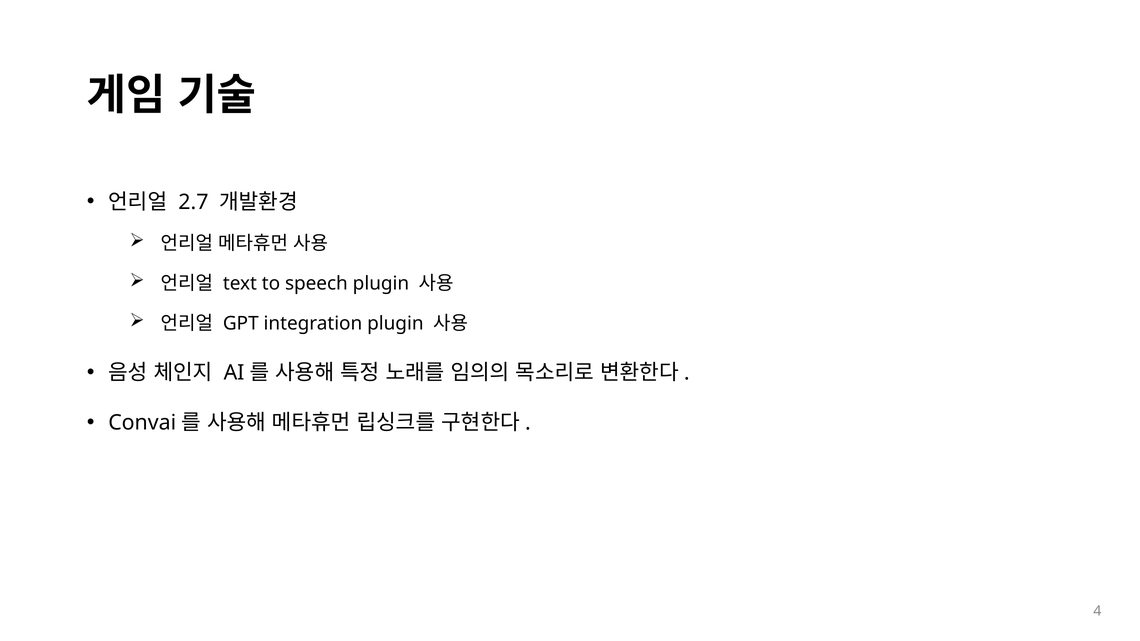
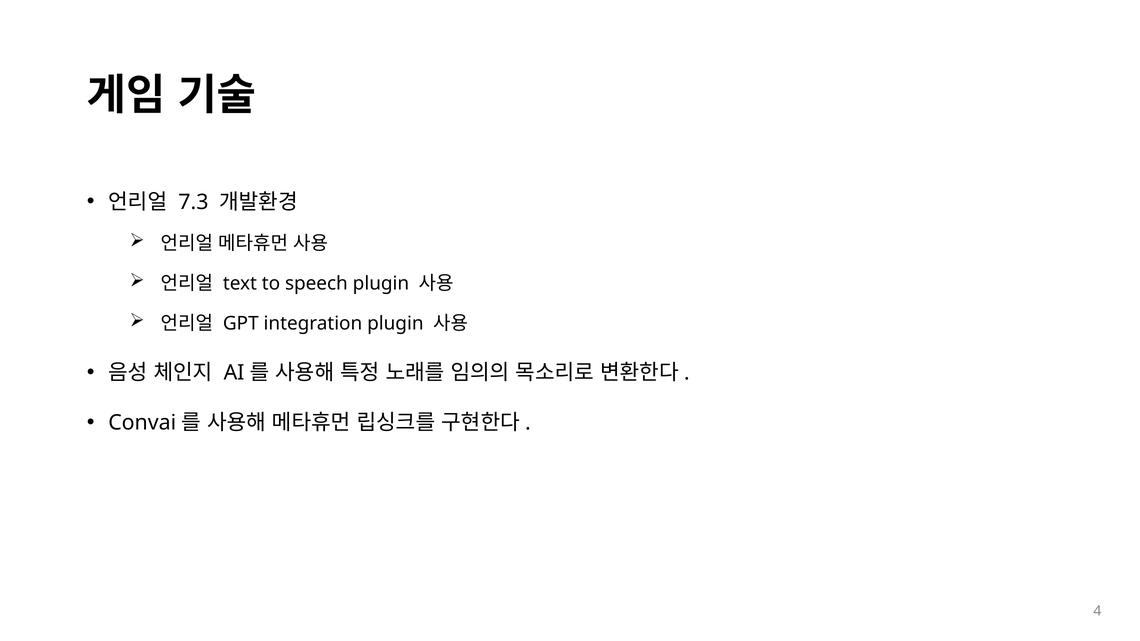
2.7: 2.7 -> 7.3
